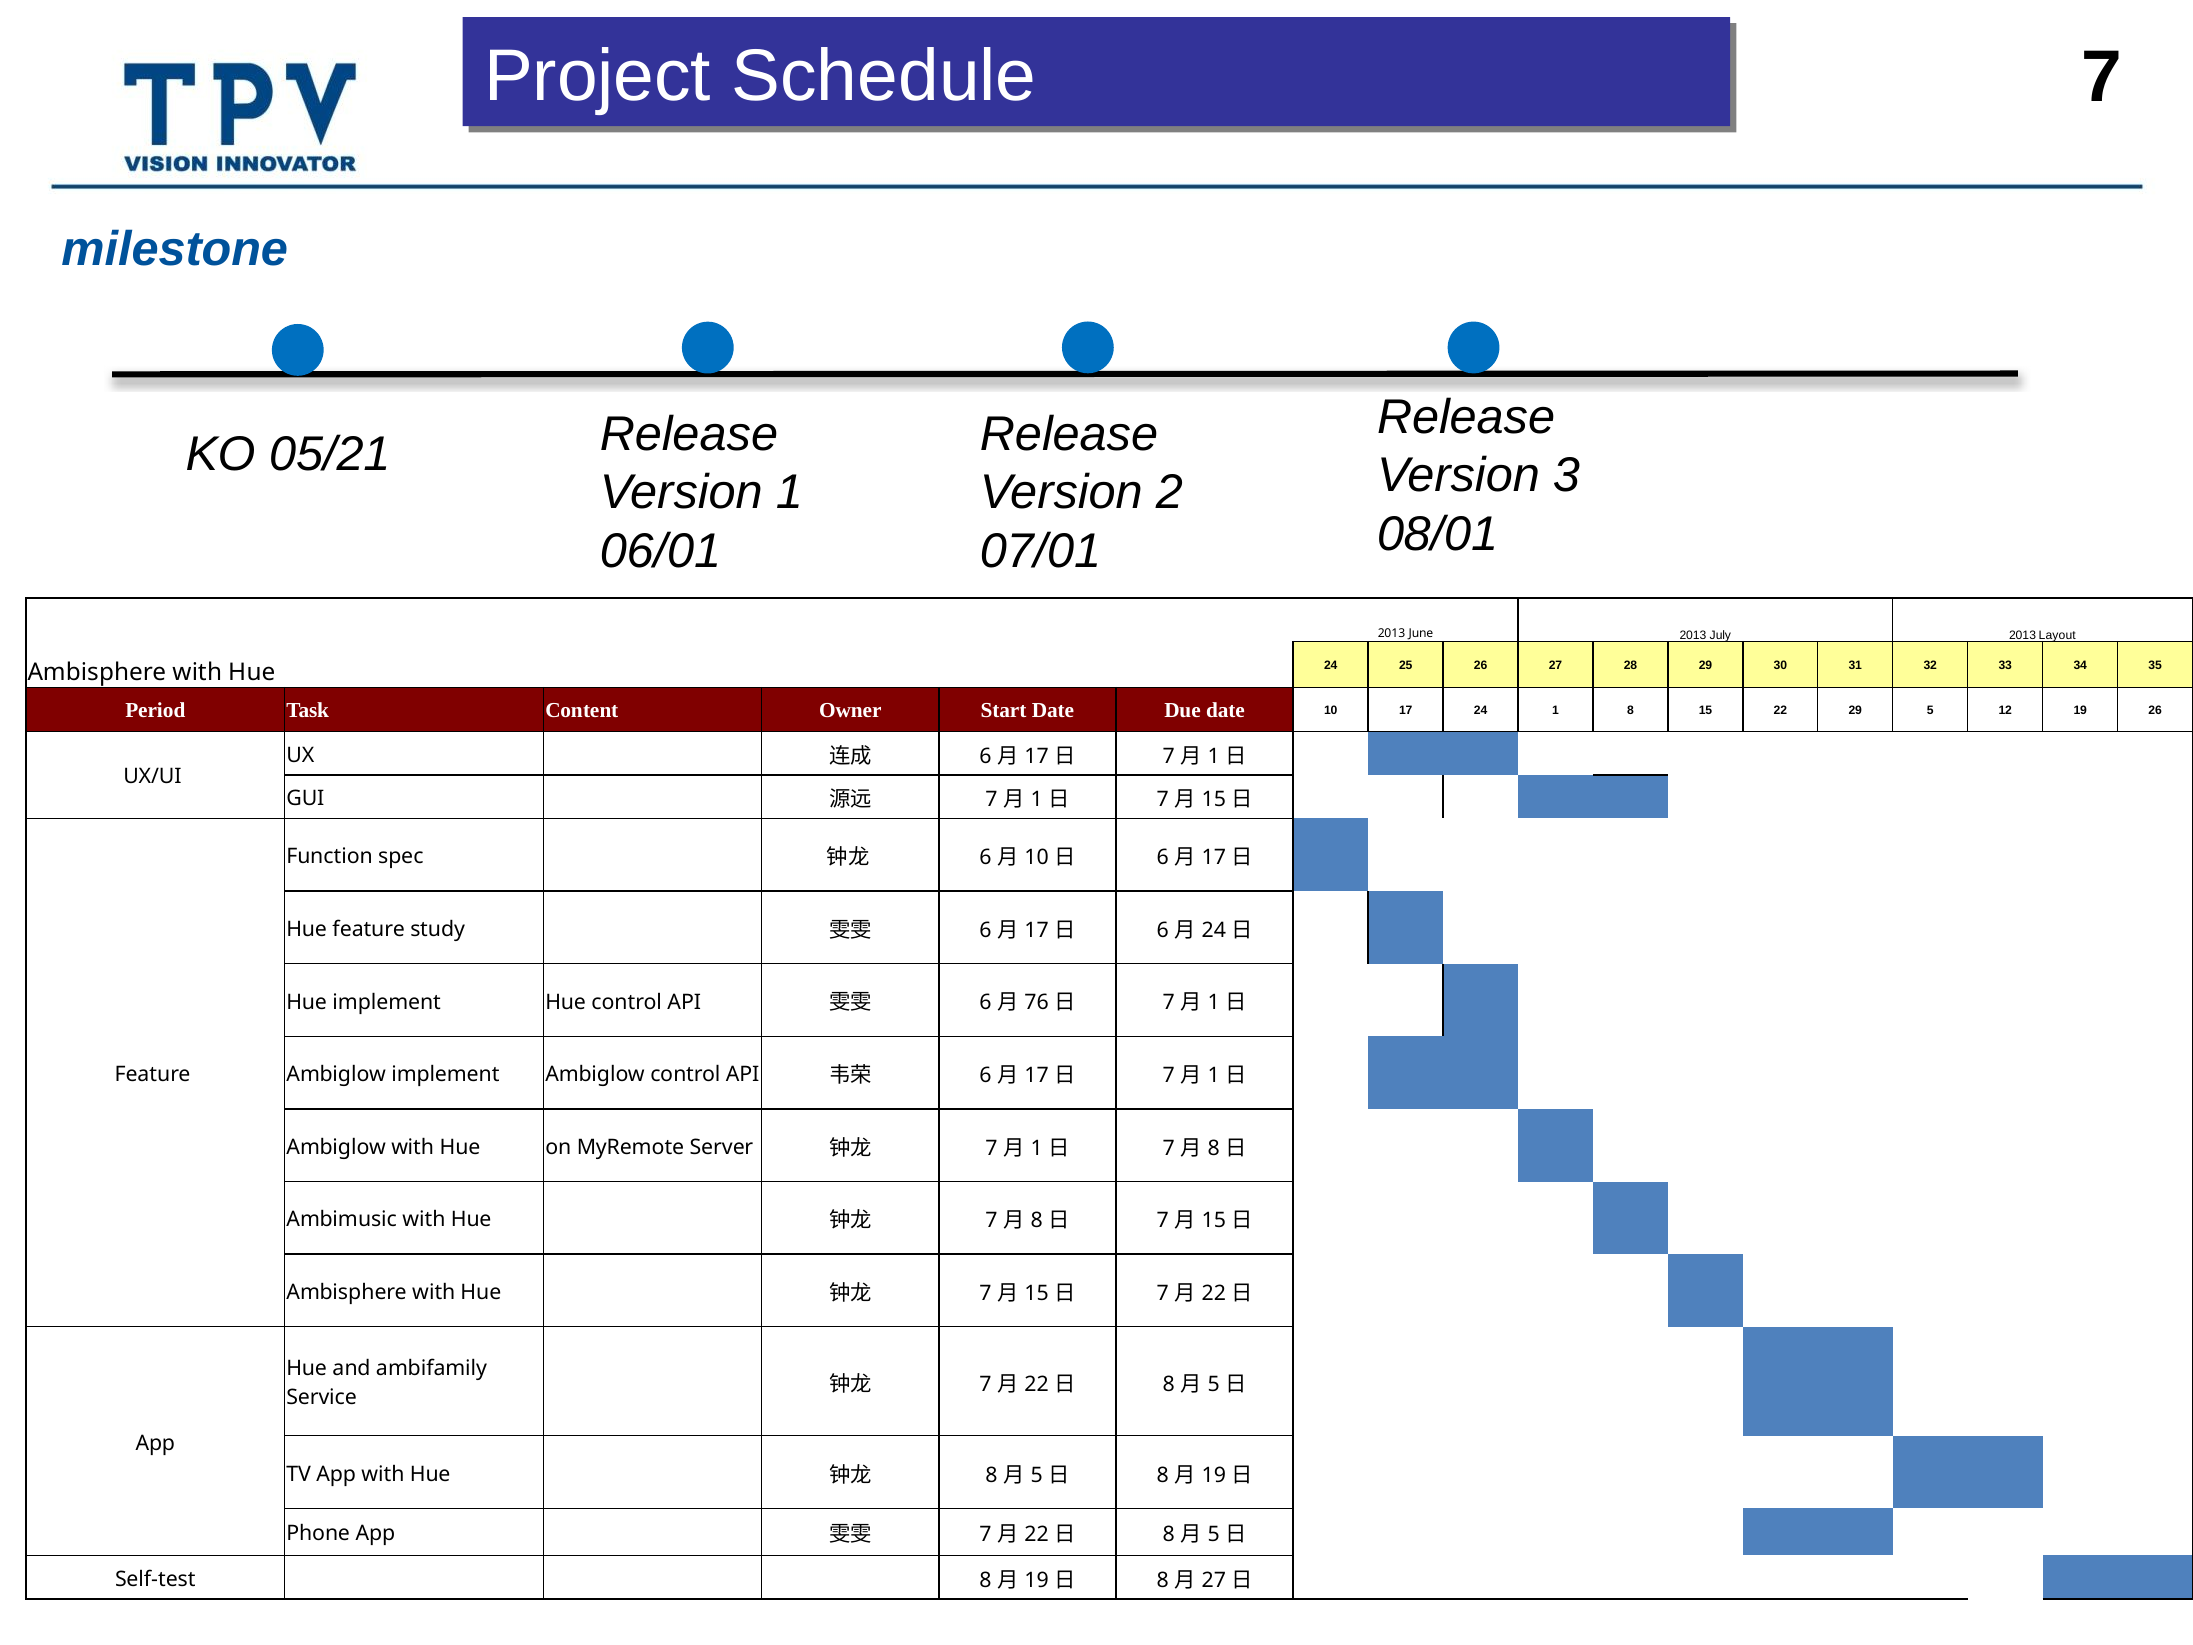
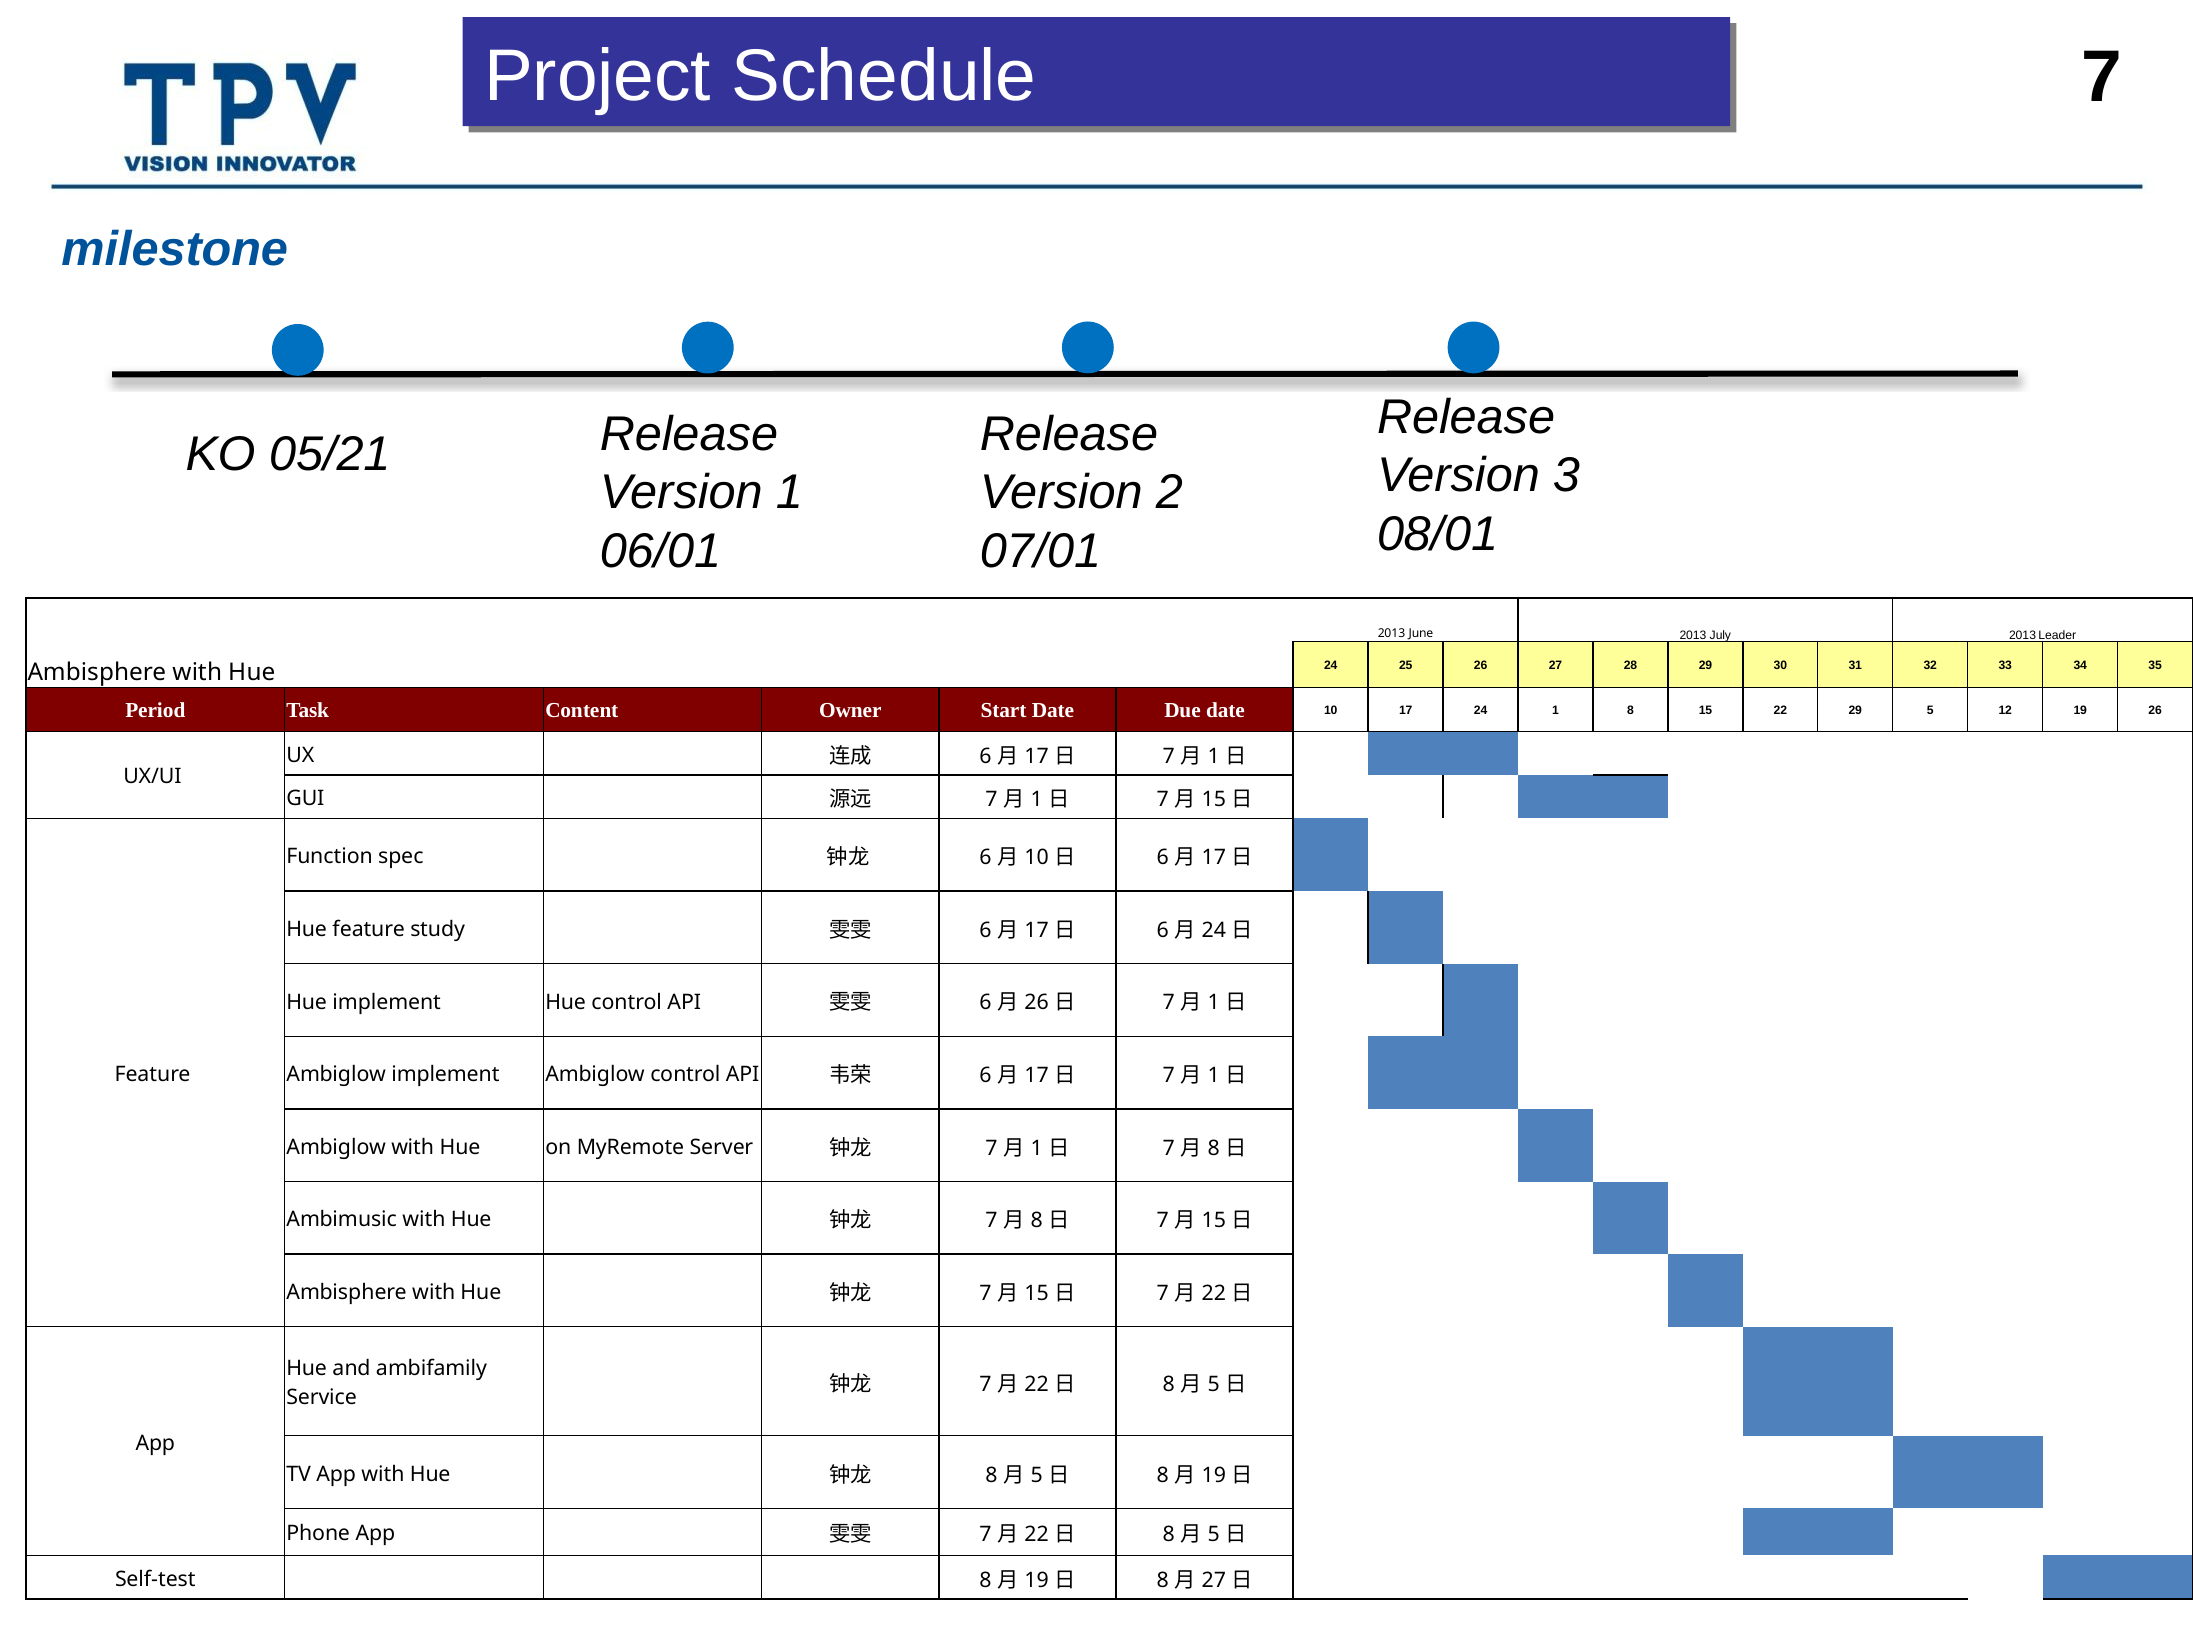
Layout: Layout -> Leader
76 at (1037, 1003): 76 -> 26
